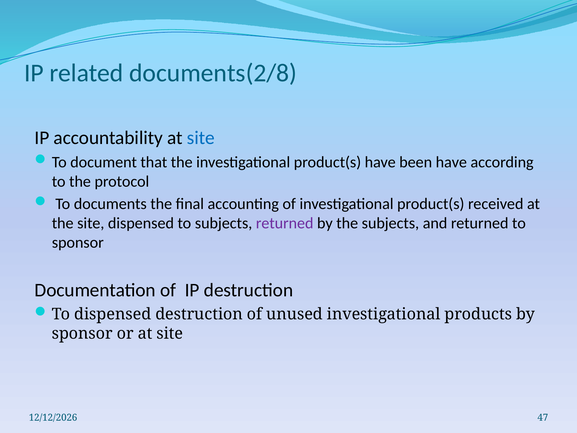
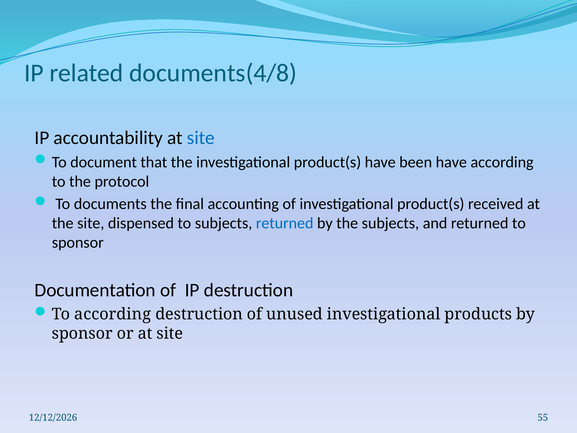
documents(2/8: documents(2/8 -> documents(4/8
returned at (285, 223) colour: purple -> blue
To dispensed: dispensed -> according
47: 47 -> 55
